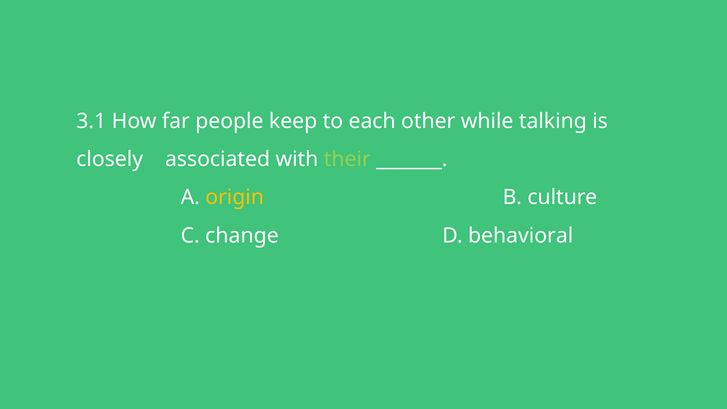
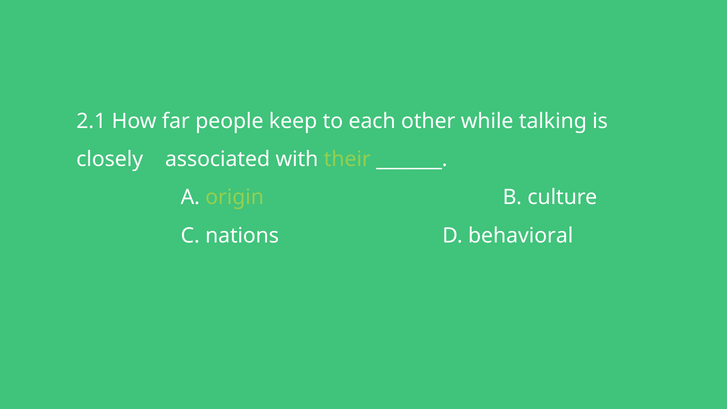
3.1: 3.1 -> 2.1
origin colour: yellow -> light green
change: change -> nations
